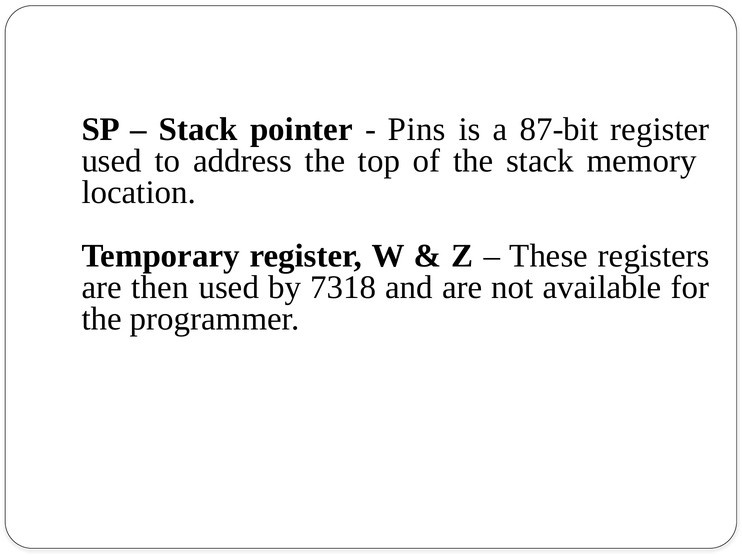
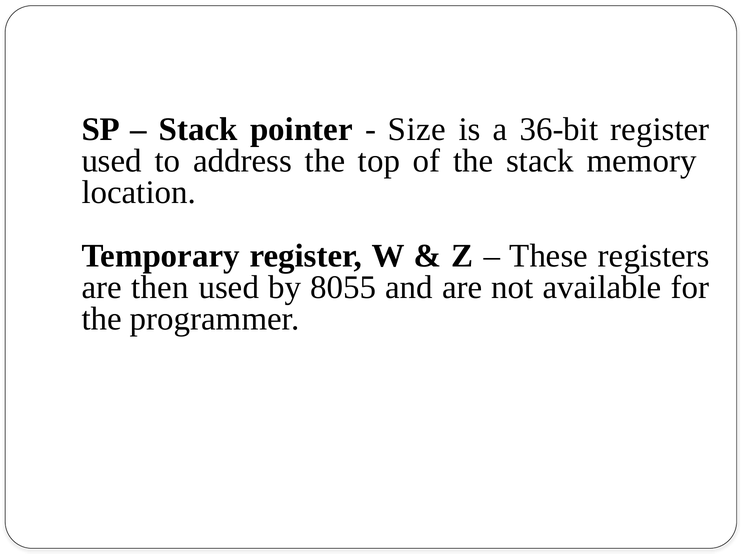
Pins: Pins -> Size
87-bit: 87-bit -> 36-bit
7318: 7318 -> 8055
